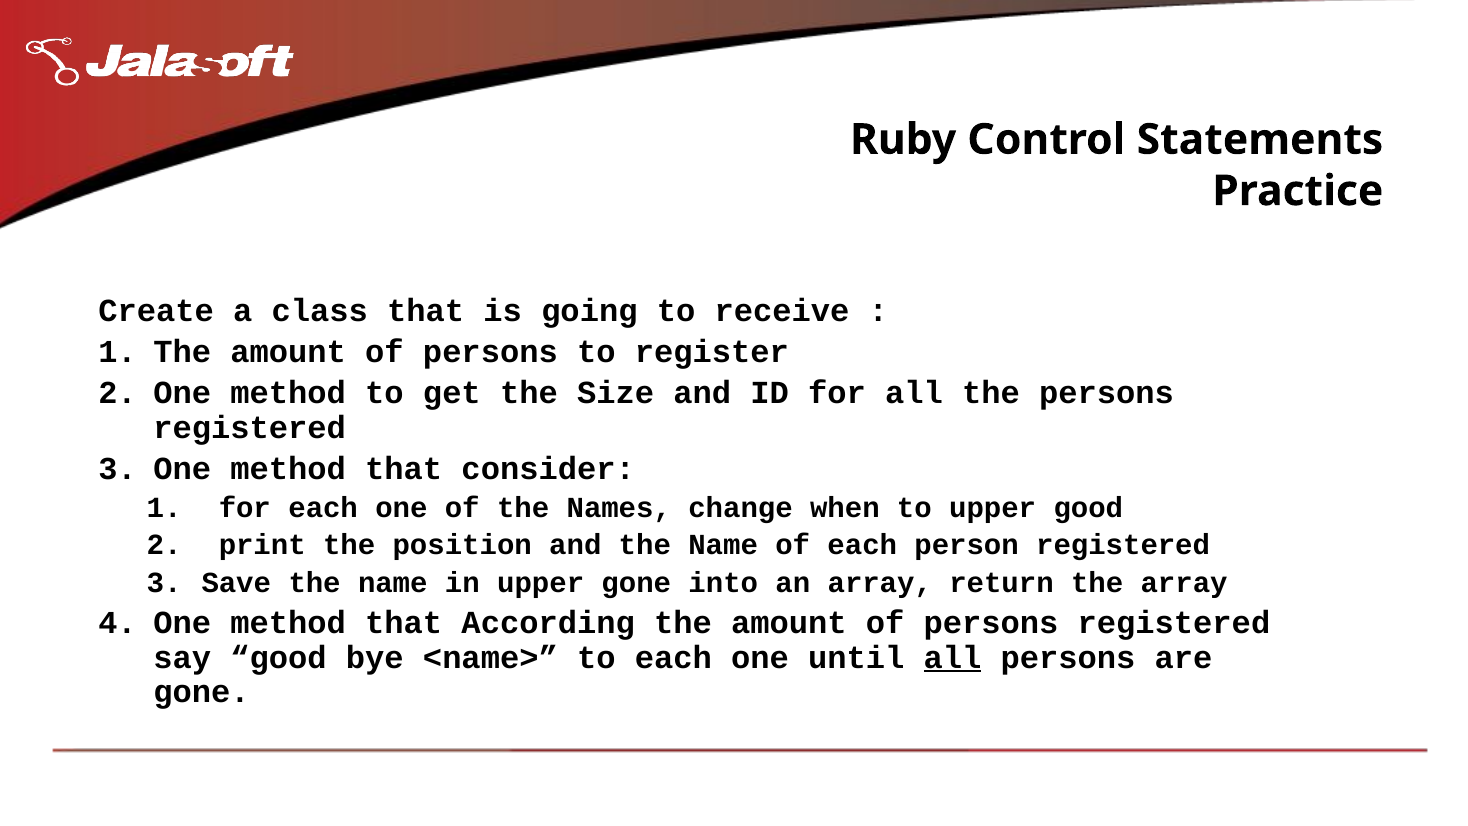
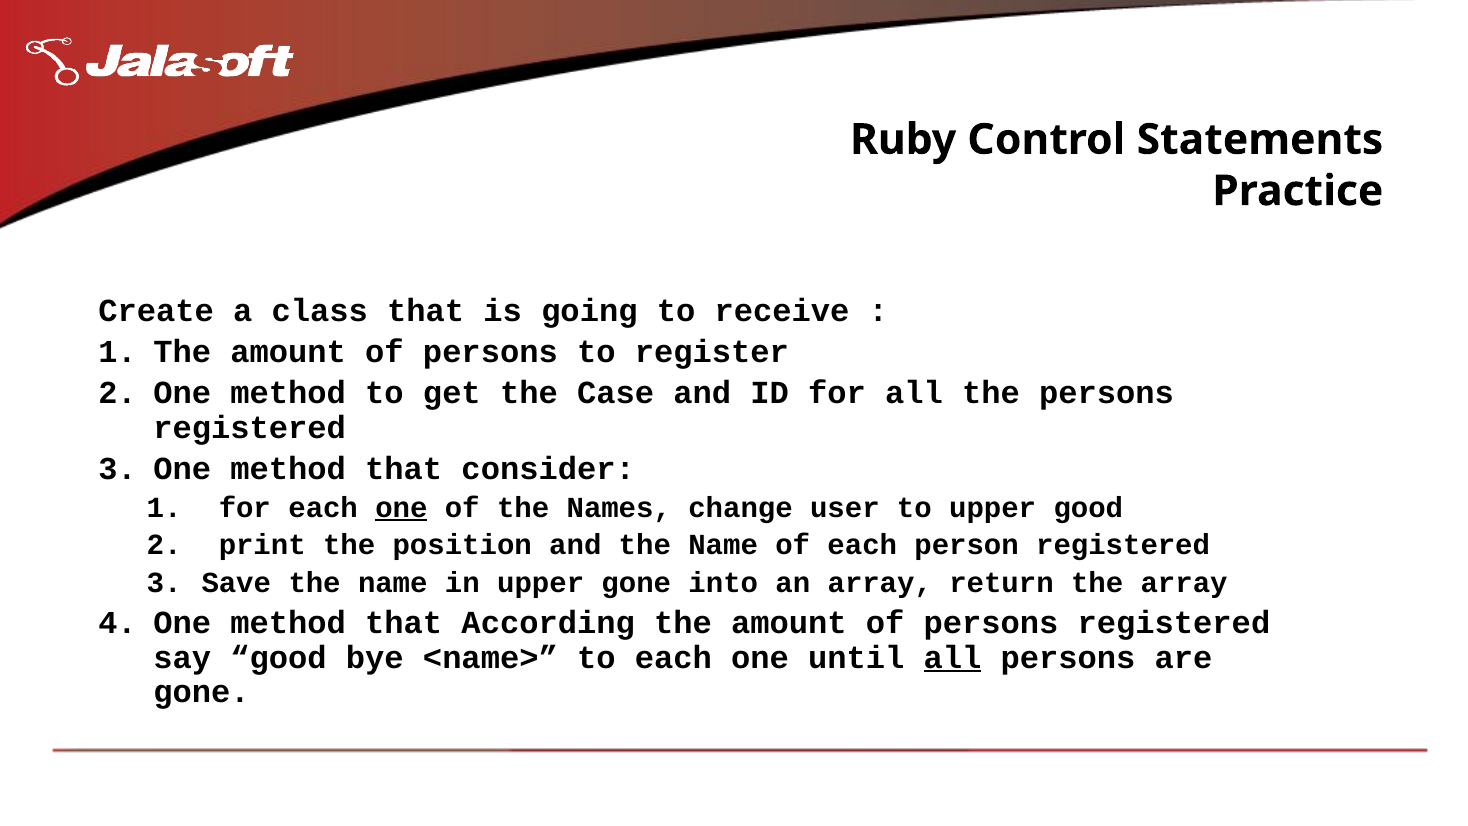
Size: Size -> Case
one at (401, 508) underline: none -> present
when: when -> user
